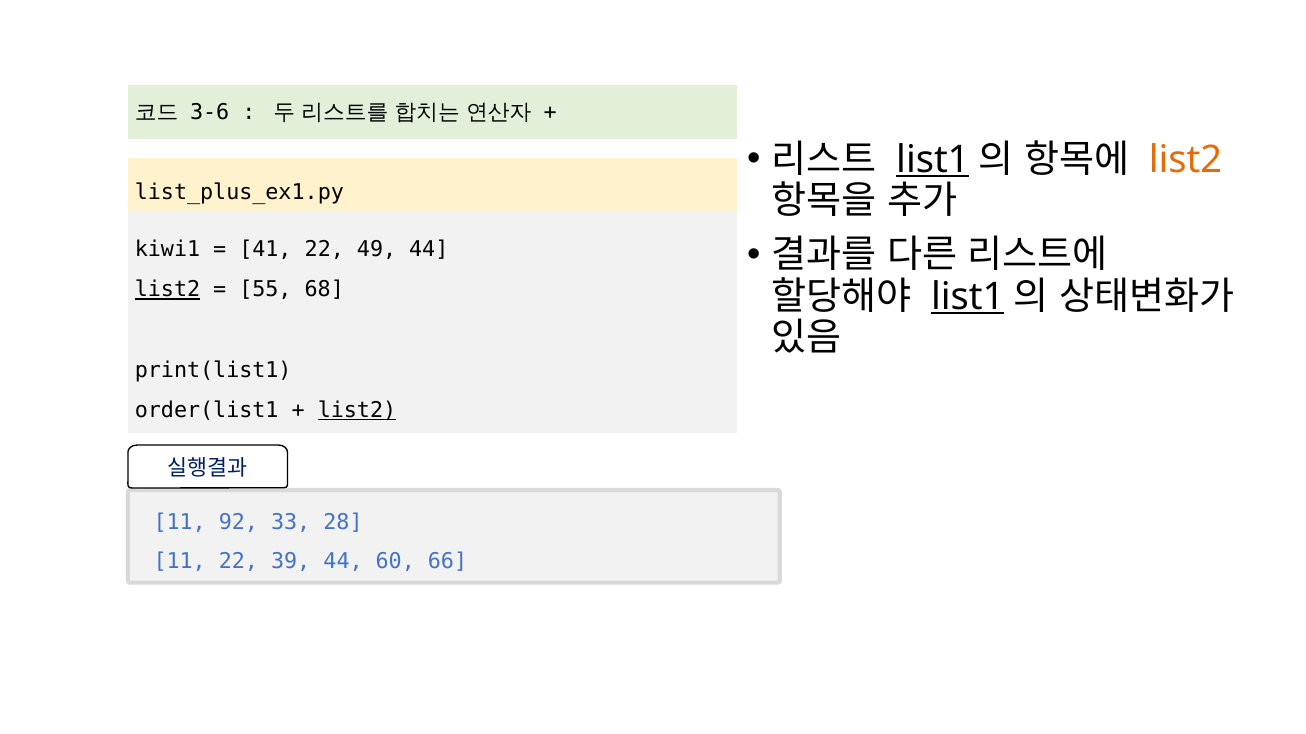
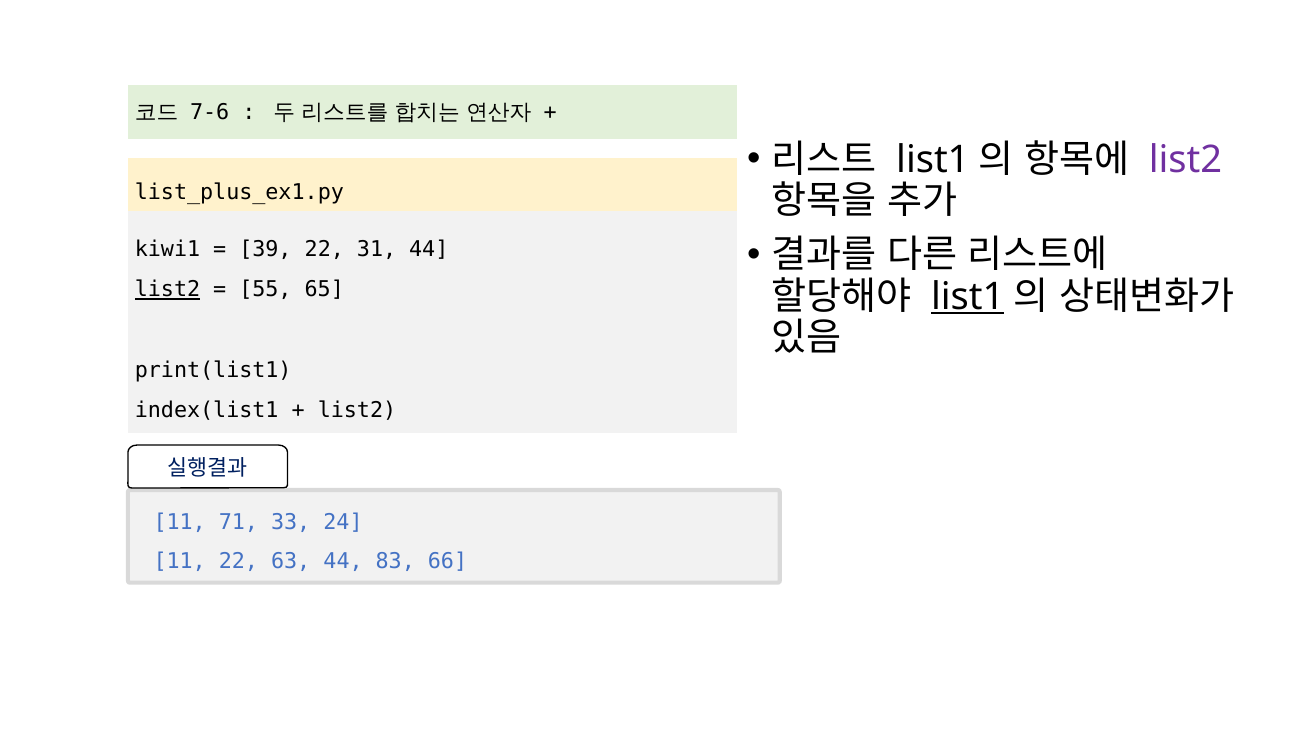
3-6: 3-6 -> 7-6
list1 at (933, 160) underline: present -> none
list2 at (1185, 160) colour: orange -> purple
41: 41 -> 39
49: 49 -> 31
68: 68 -> 65
order(list1: order(list1 -> index(list1
list2 at (357, 411) underline: present -> none
92: 92 -> 71
28: 28 -> 24
39: 39 -> 63
60: 60 -> 83
